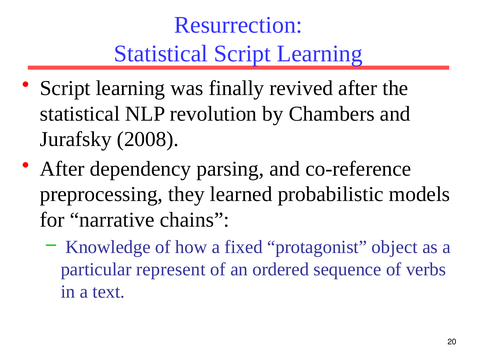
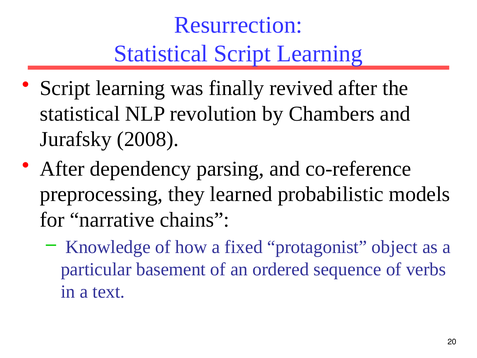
represent: represent -> basement
